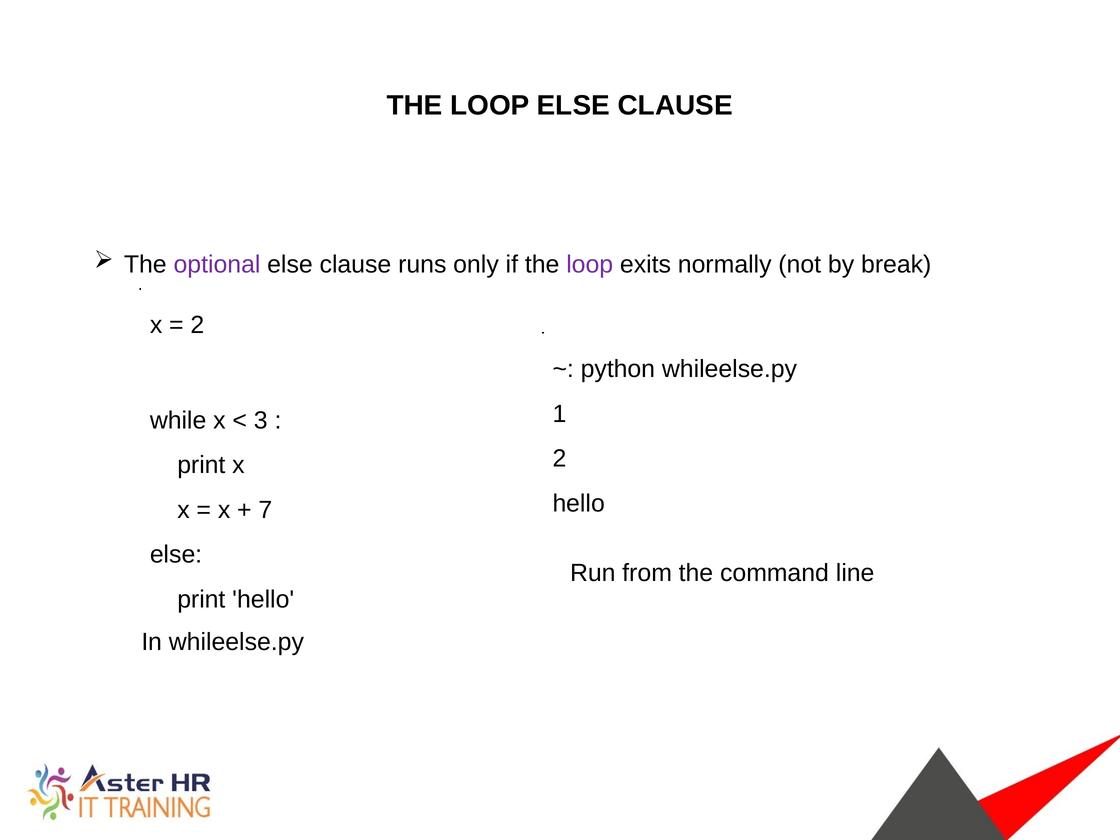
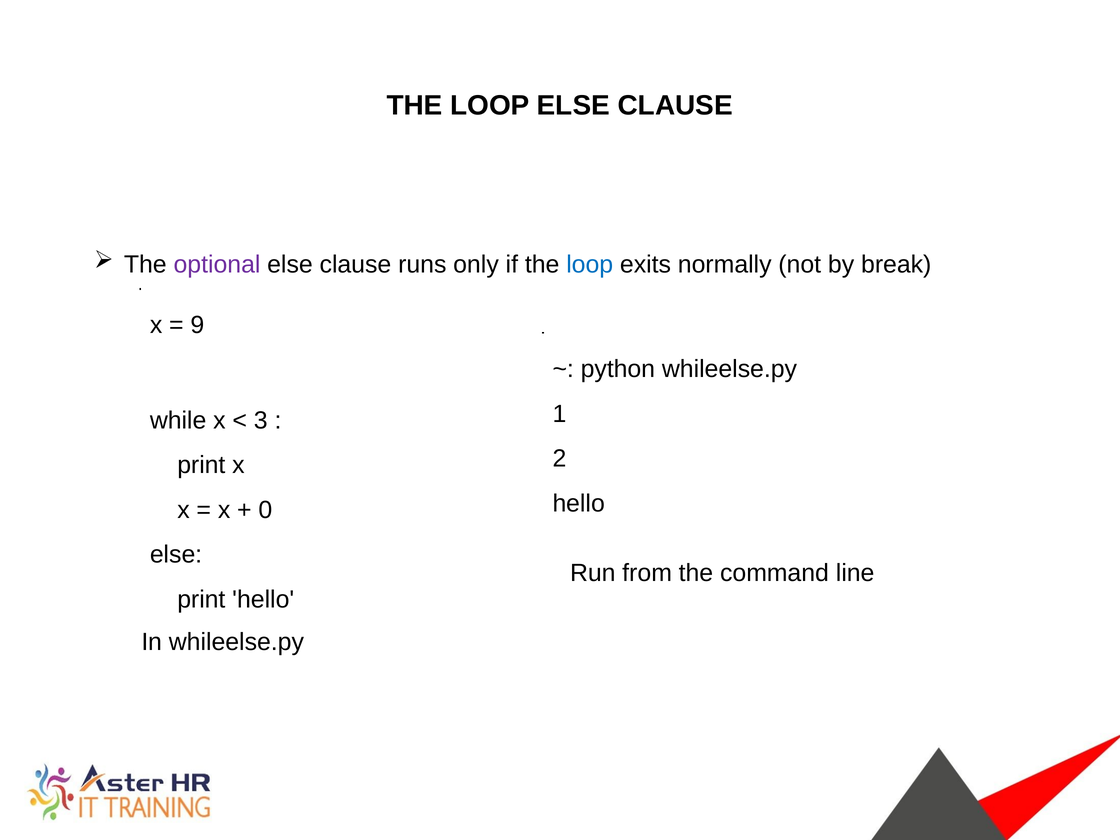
loop at (590, 264) colour: purple -> blue
2 at (197, 325): 2 -> 9
7: 7 -> 0
